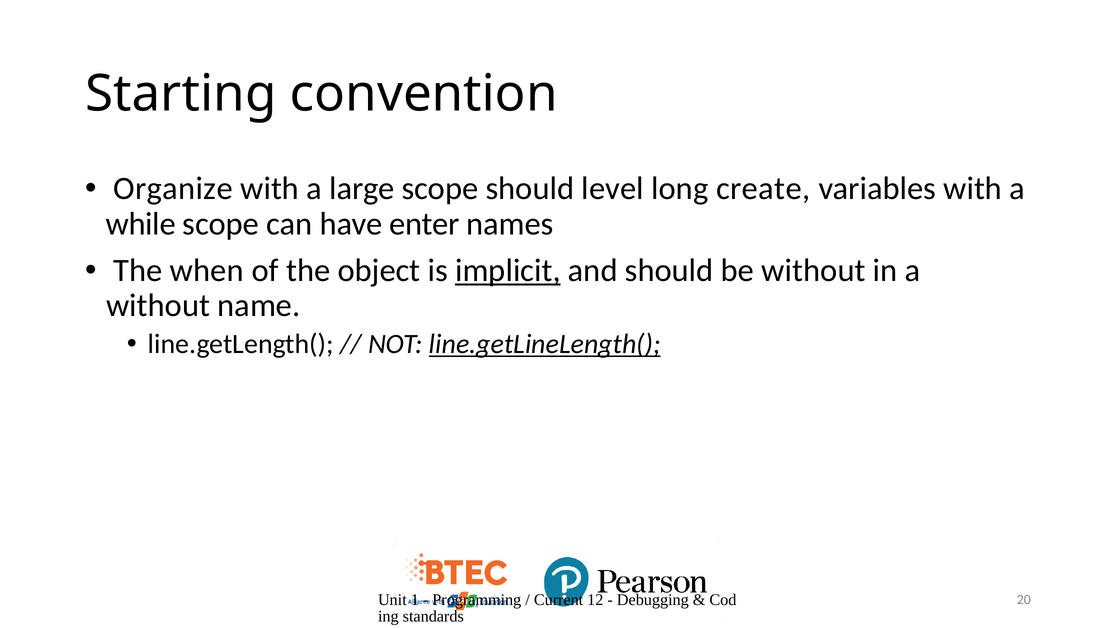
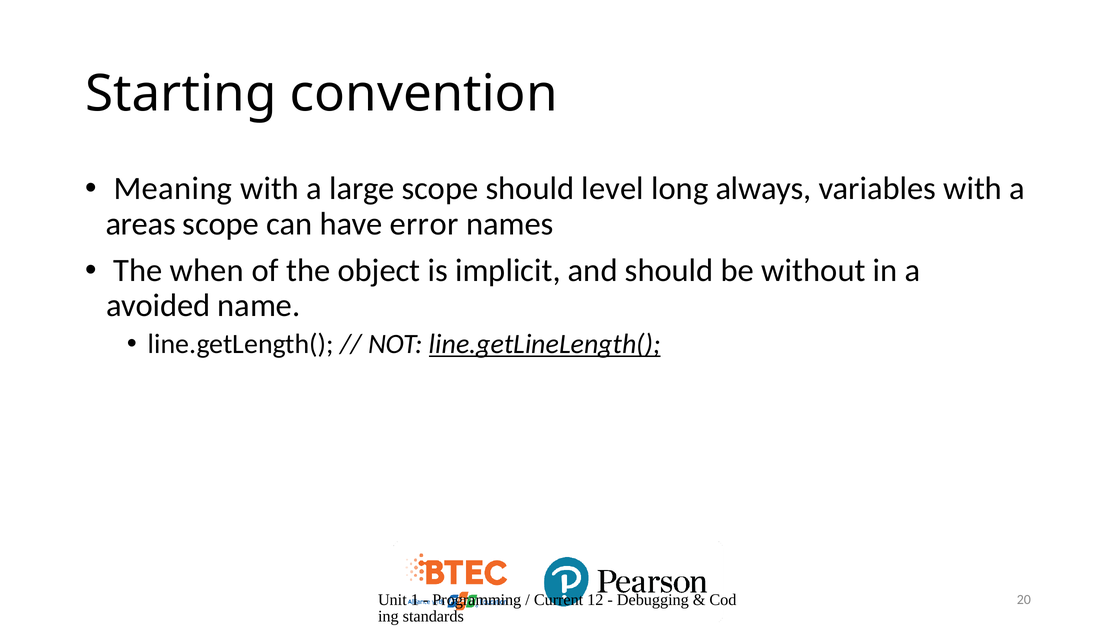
Organize: Organize -> Meaning
create: create -> always
while: while -> areas
enter: enter -> error
implicit underline: present -> none
without at (158, 306): without -> avoided
